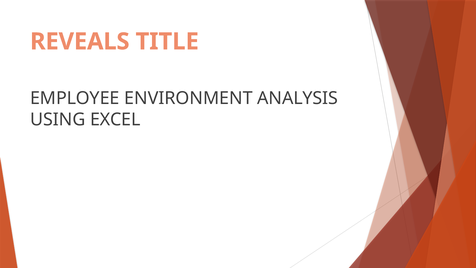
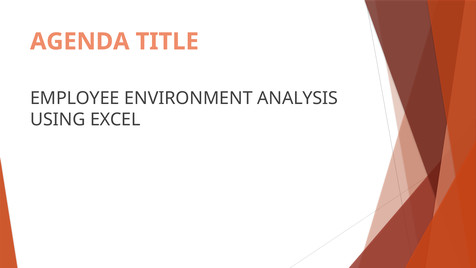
REVEALS: REVEALS -> AGENDA
